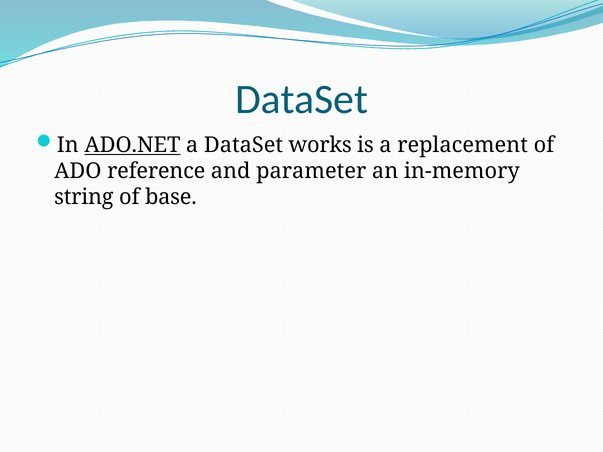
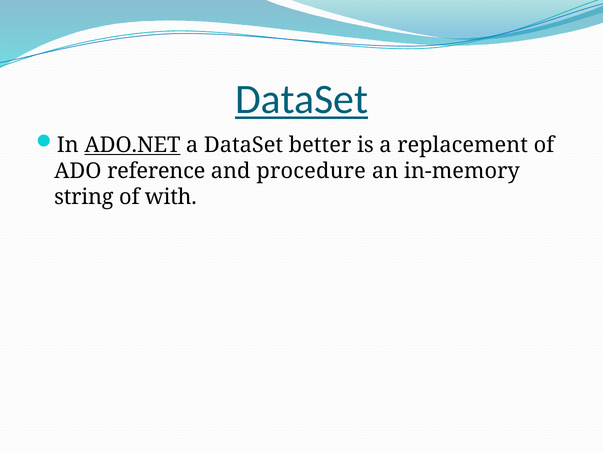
DataSet at (301, 100) underline: none -> present
works: works -> better
parameter: parameter -> procedure
base: base -> with
